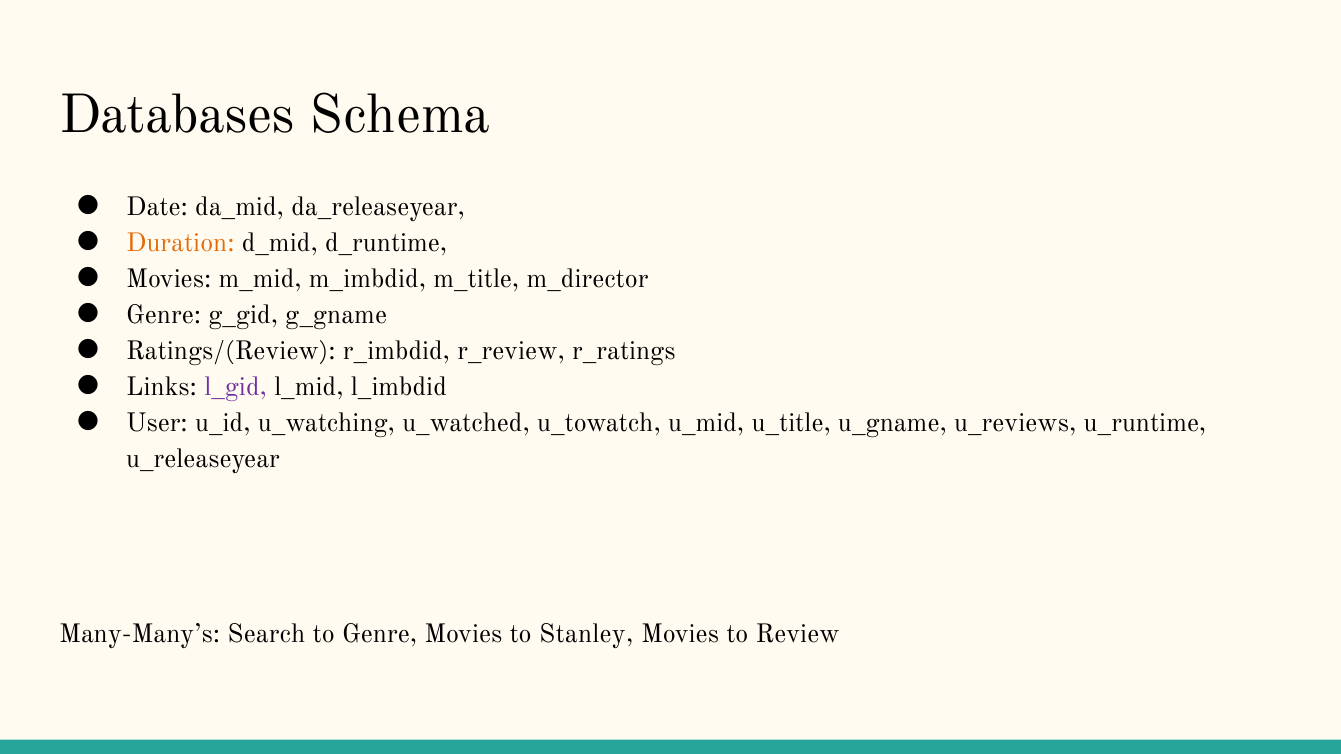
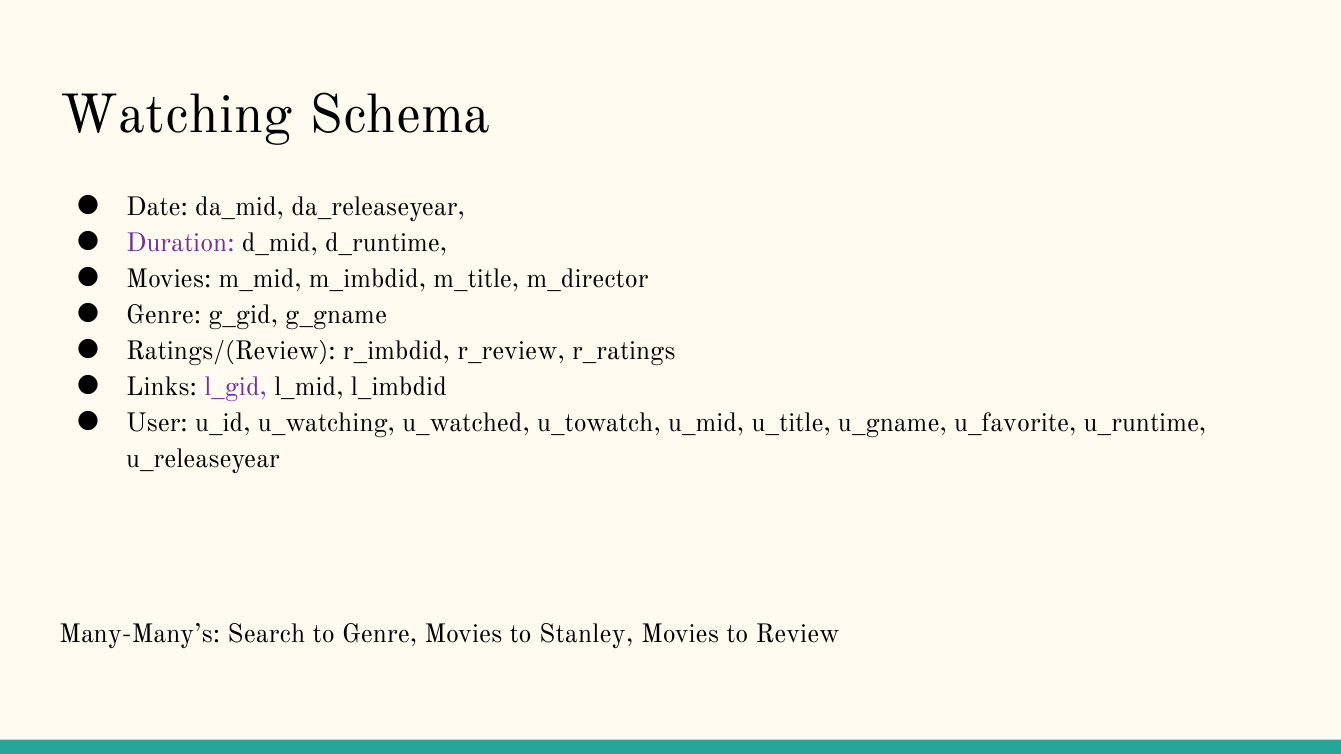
Databases: Databases -> Watching
Duration colour: orange -> purple
u_reviews: u_reviews -> u_favorite
